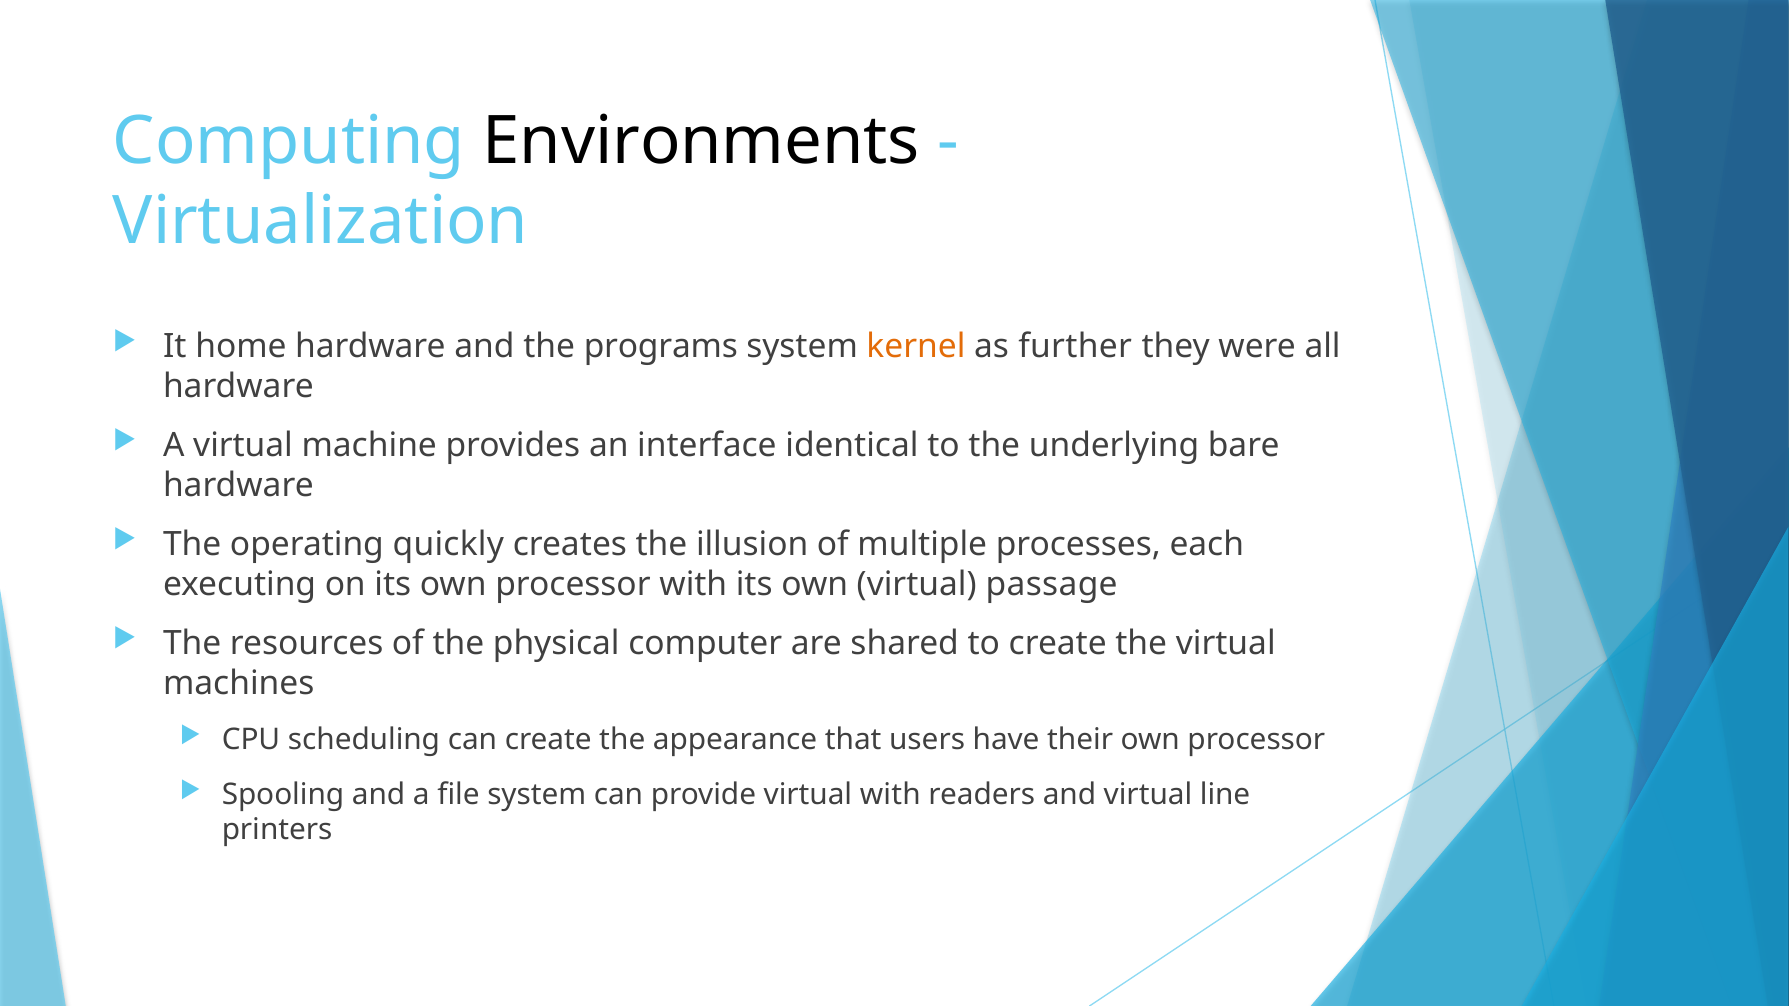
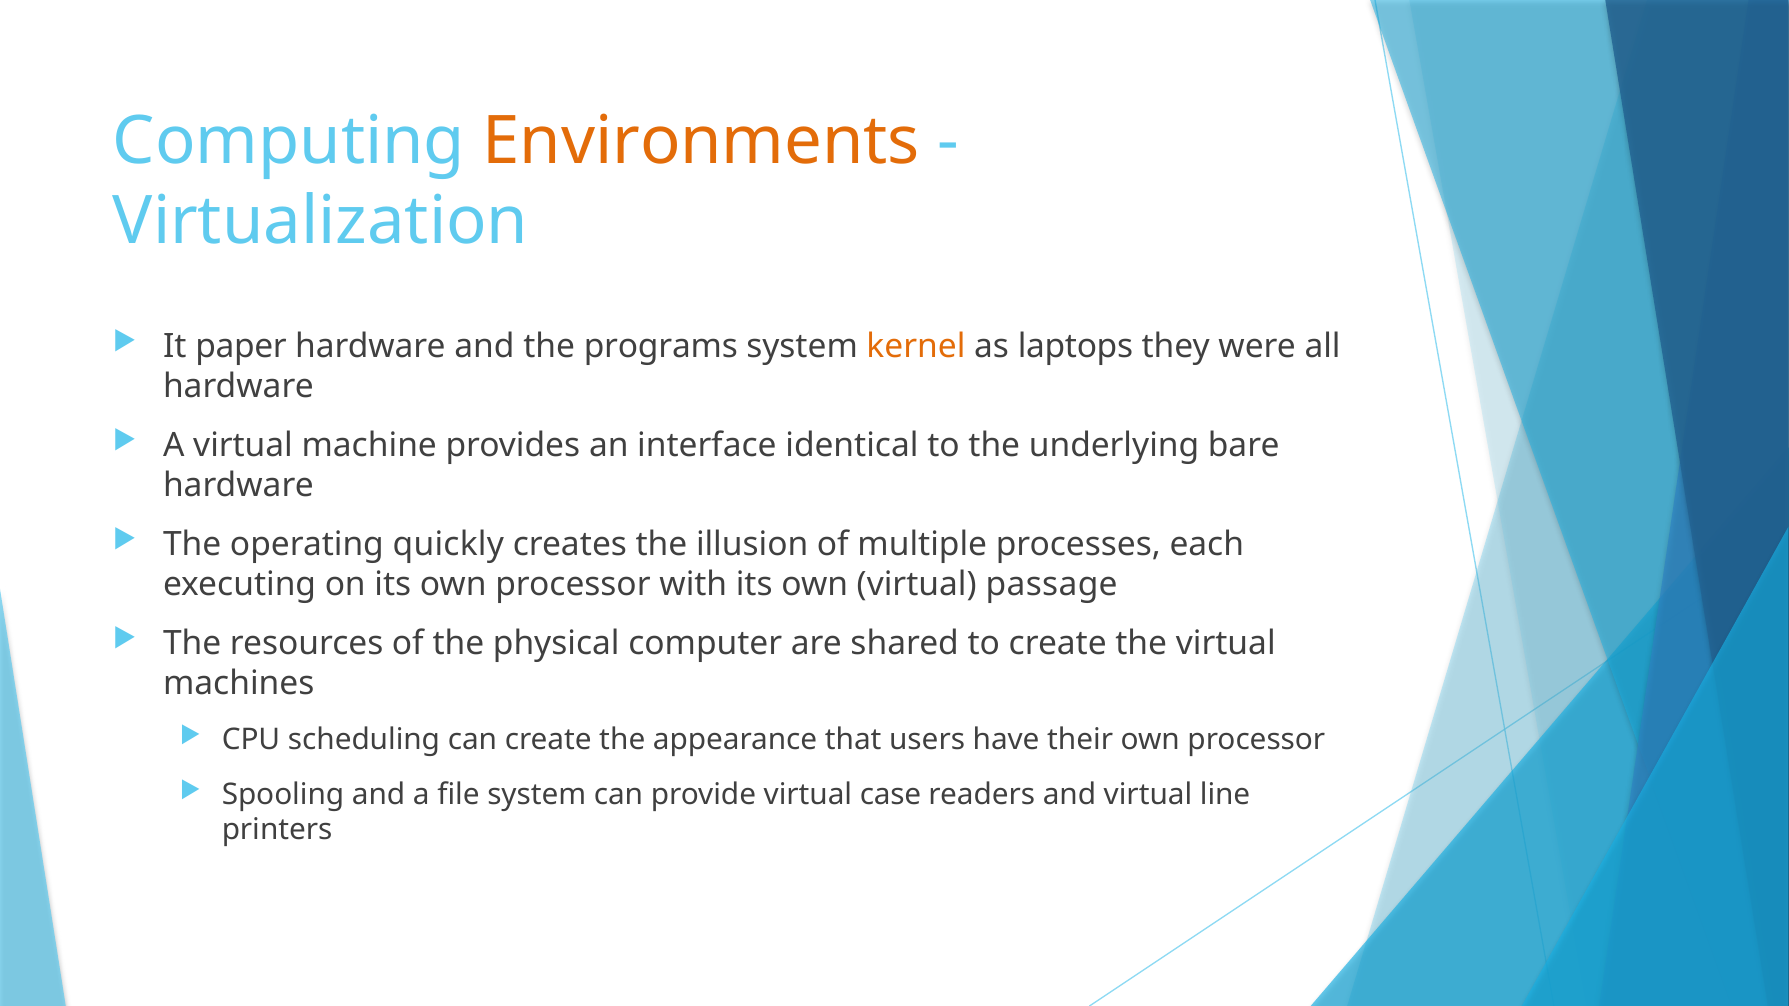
Environments colour: black -> orange
home: home -> paper
further: further -> laptops
virtual with: with -> case
